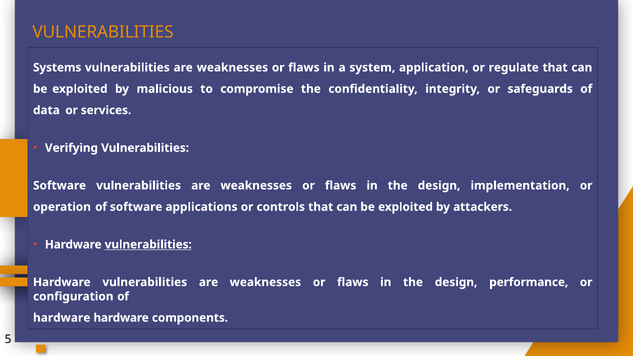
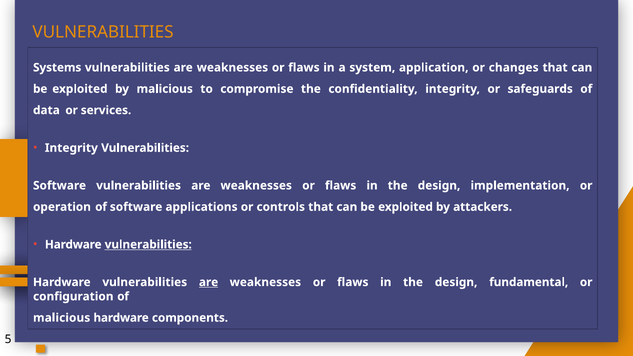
regulate: regulate -> changes
Verifying at (71, 148): Verifying -> Integrity
are at (209, 282) underline: none -> present
performance: performance -> fundamental
hardware at (62, 318): hardware -> malicious
